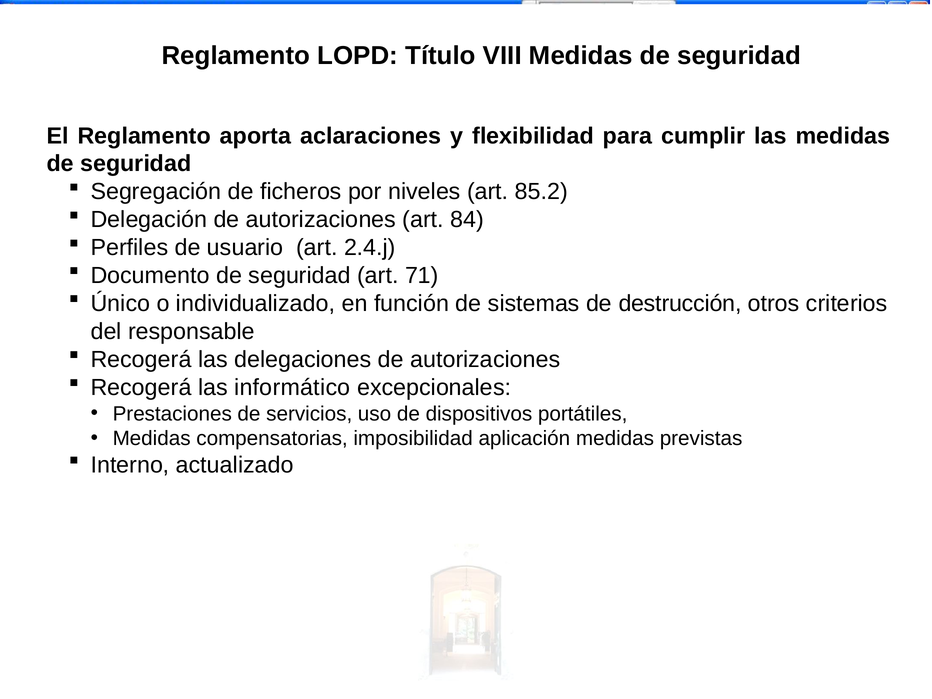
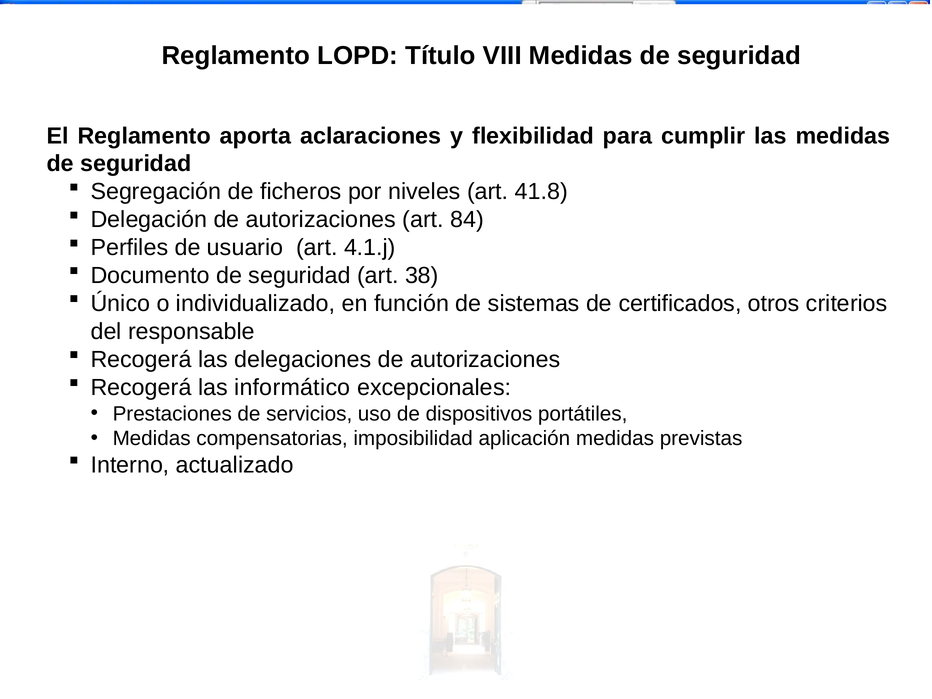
85.2: 85.2 -> 41.8
2.4.j: 2.4.j -> 4.1.j
71: 71 -> 38
destrucción: destrucción -> certificados
